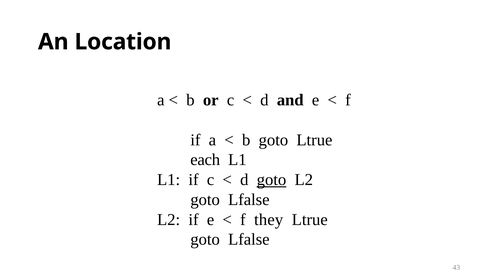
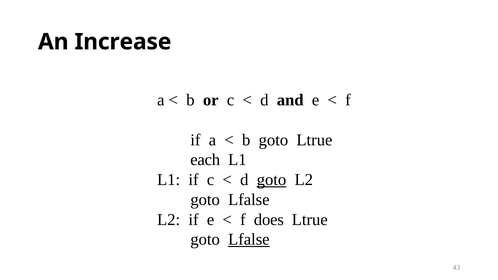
Location: Location -> Increase
they: they -> does
Lfalse at (249, 240) underline: none -> present
